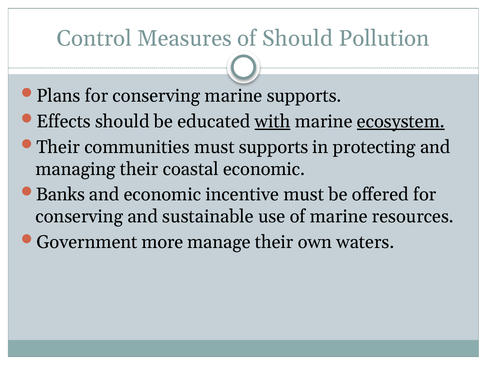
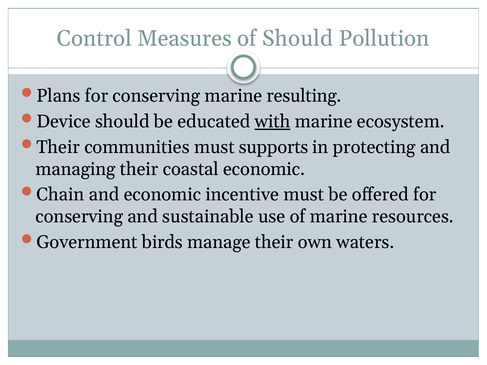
marine supports: supports -> resulting
Effects: Effects -> Device
ecosystem underline: present -> none
Banks: Banks -> Chain
more: more -> birds
